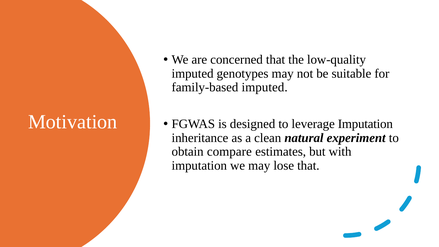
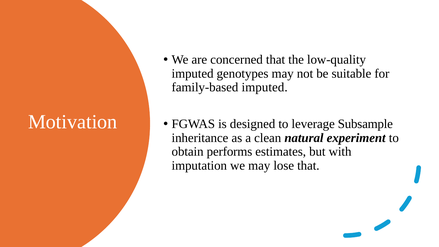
leverage Imputation: Imputation -> Subsample
compare: compare -> performs
